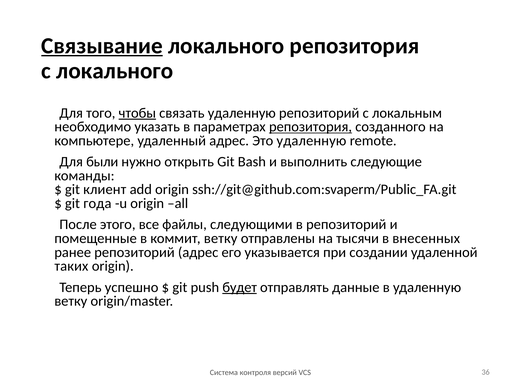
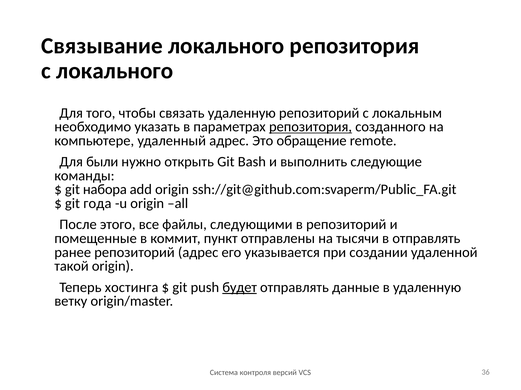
Связывание underline: present -> none
чтобы underline: present -> none
Это удаленную: удаленную -> обращение
клиент: клиент -> набора
коммит ветку: ветку -> пункт
в внесенных: внесенных -> отправлять
таких: таких -> такой
успешно: успешно -> хостинга
